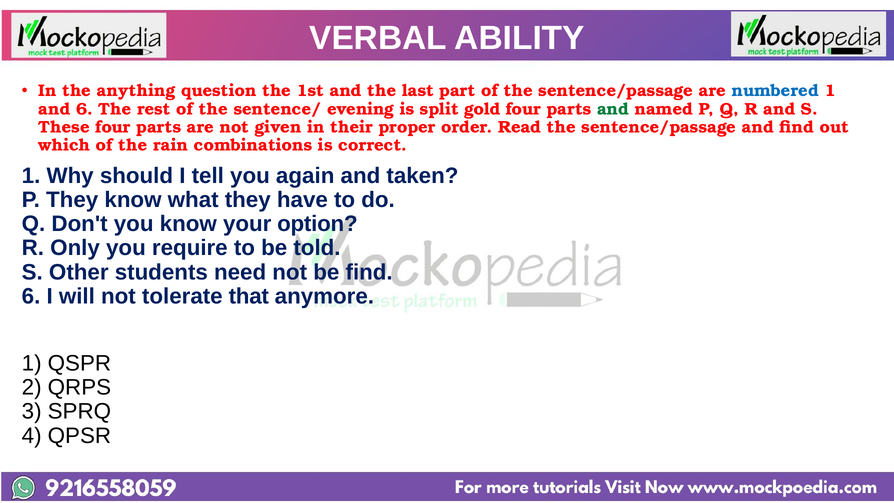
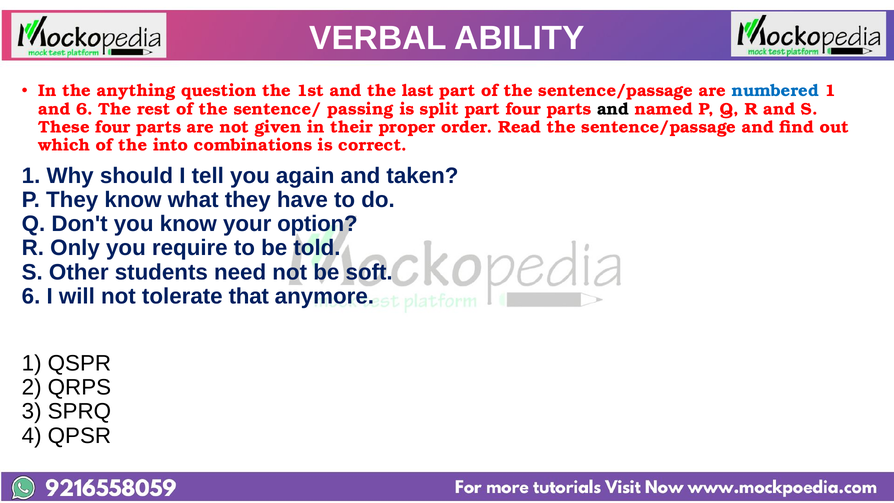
evening: evening -> passing
split gold: gold -> part
and at (613, 109) colour: green -> black
rain: rain -> into
be find: find -> soft
